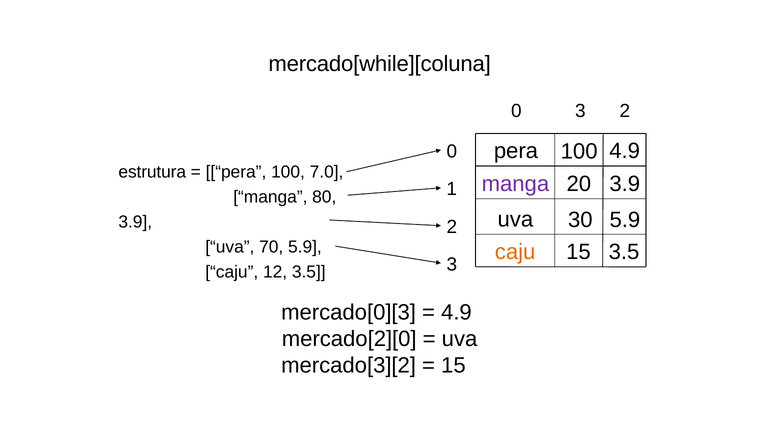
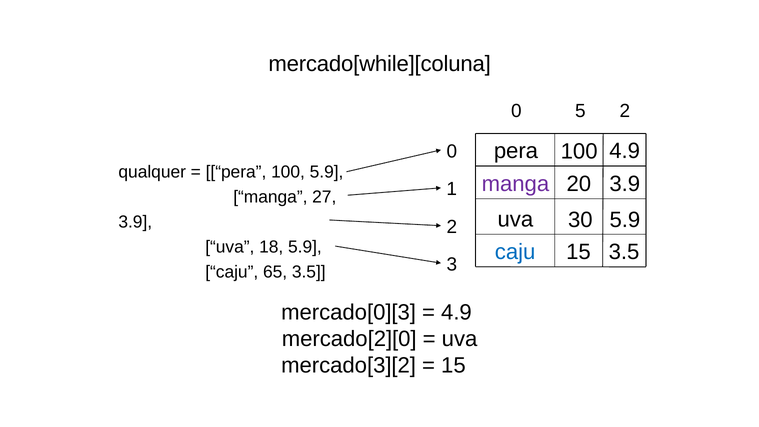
0 3: 3 -> 5
estrutura: estrutura -> qualquer
100 7.0: 7.0 -> 5.9
80: 80 -> 27
70: 70 -> 18
caju at (515, 252) colour: orange -> blue
12: 12 -> 65
